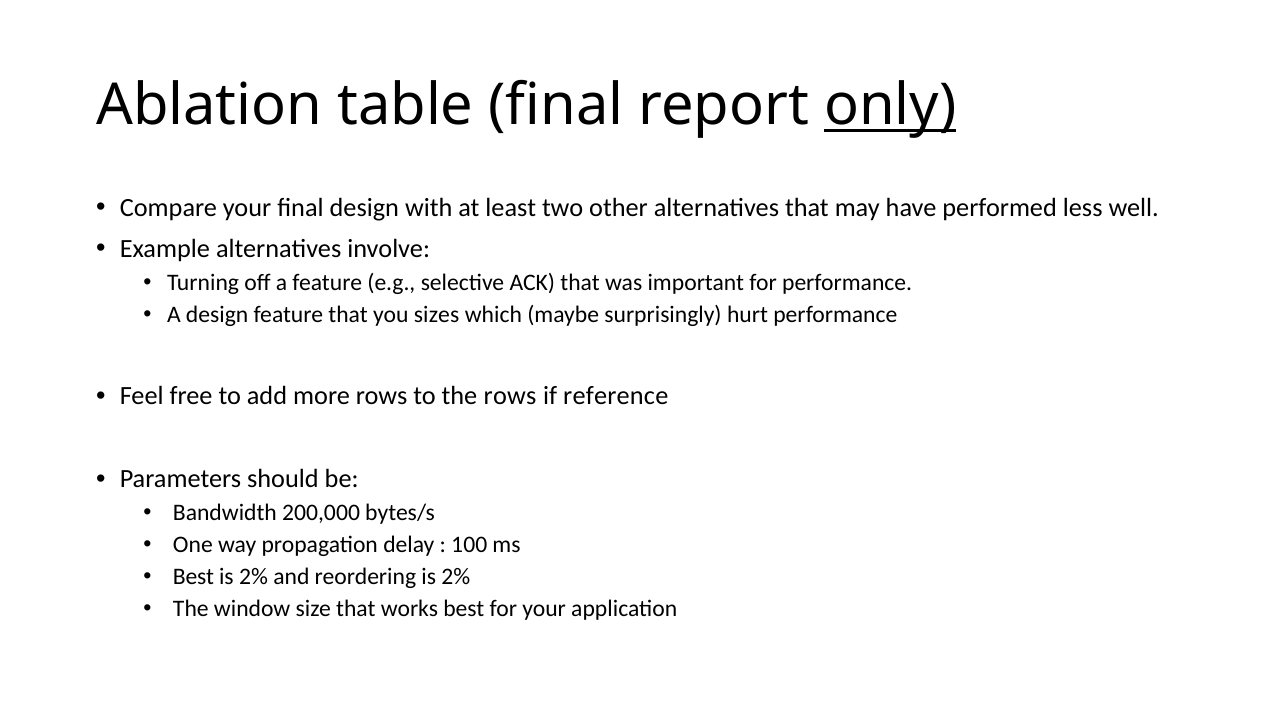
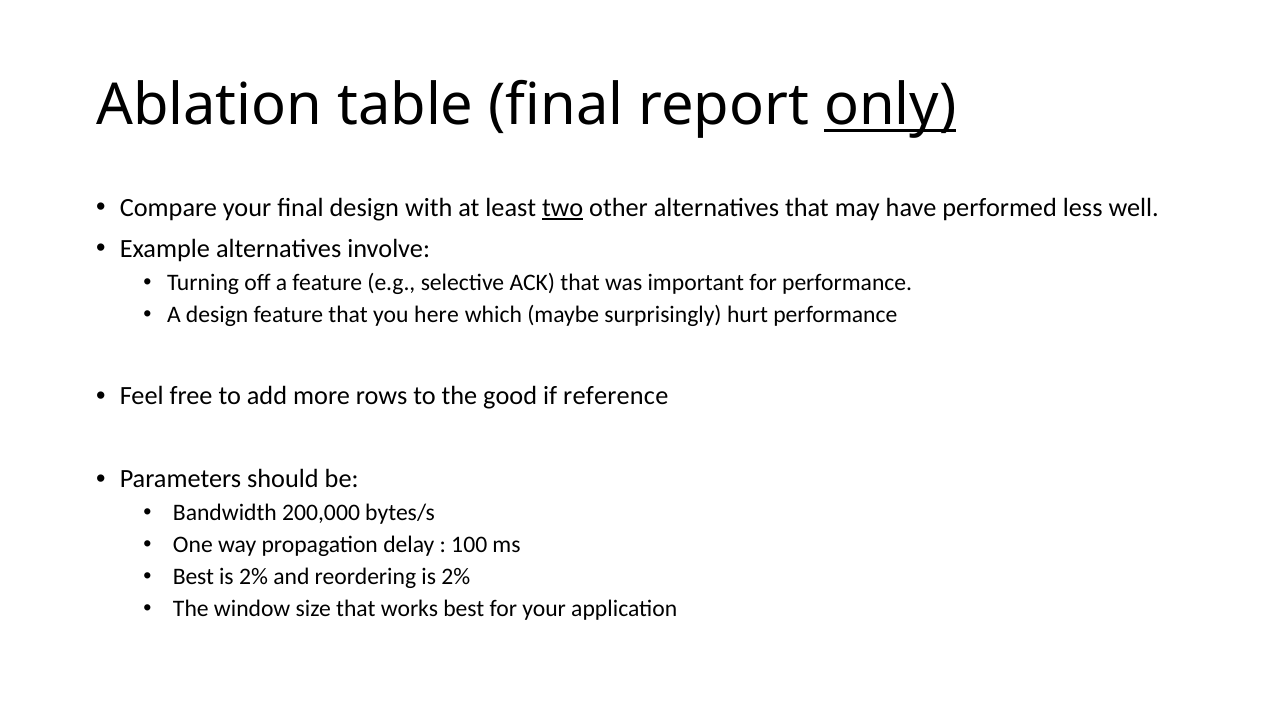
two underline: none -> present
sizes: sizes -> here
the rows: rows -> good
